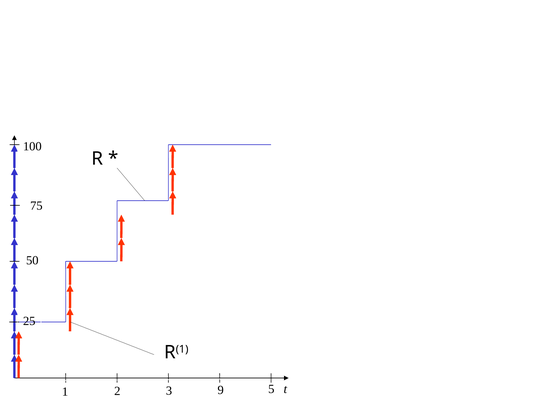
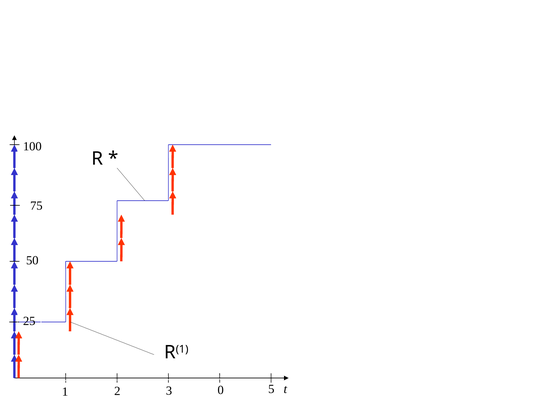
9: 9 -> 0
